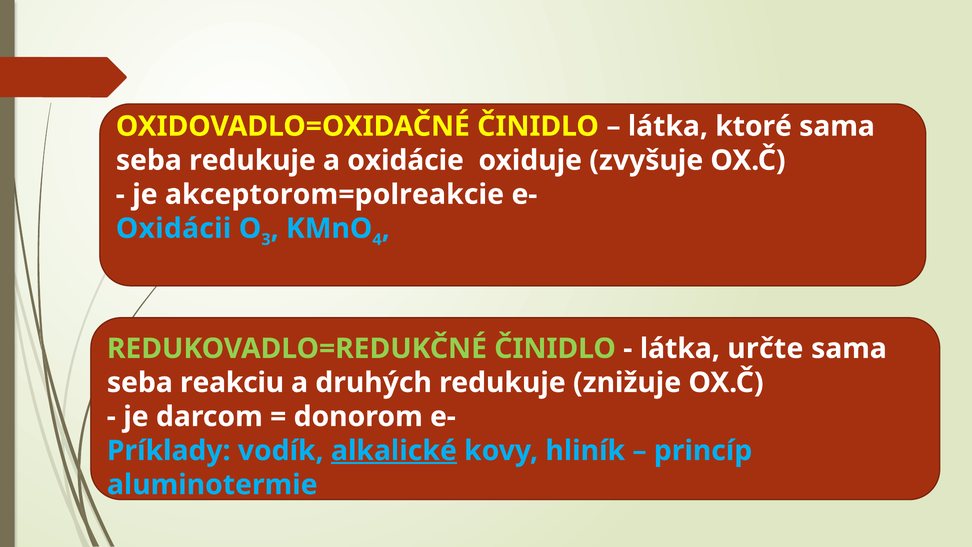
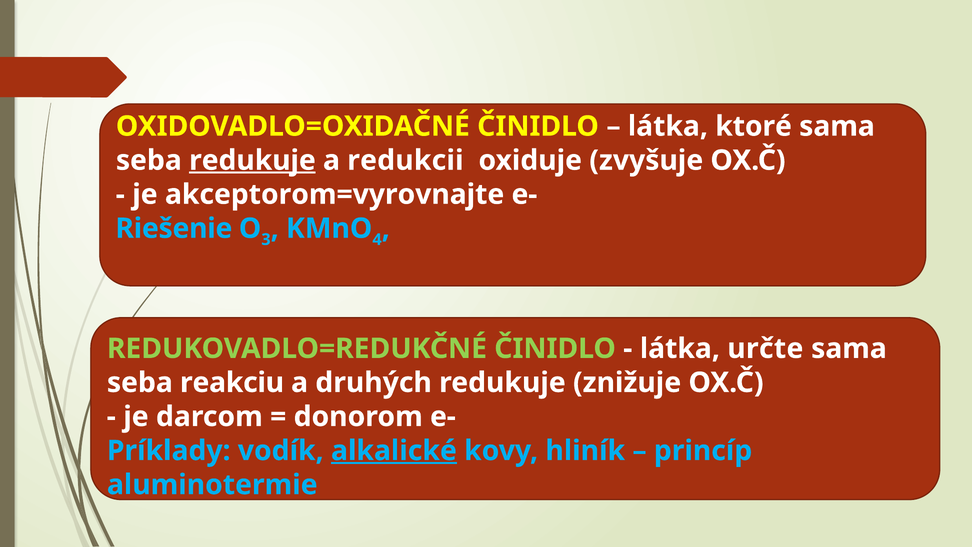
redukuje at (252, 160) underline: none -> present
oxidácie: oxidácie -> redukcii
akceptorom=polreakcie: akceptorom=polreakcie -> akceptorom=vyrovnajte
Oxidácii: Oxidácii -> Riešenie
